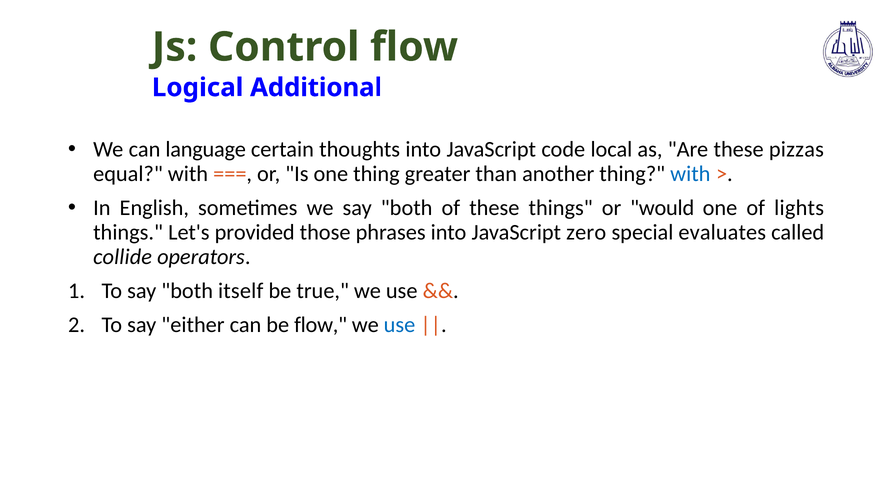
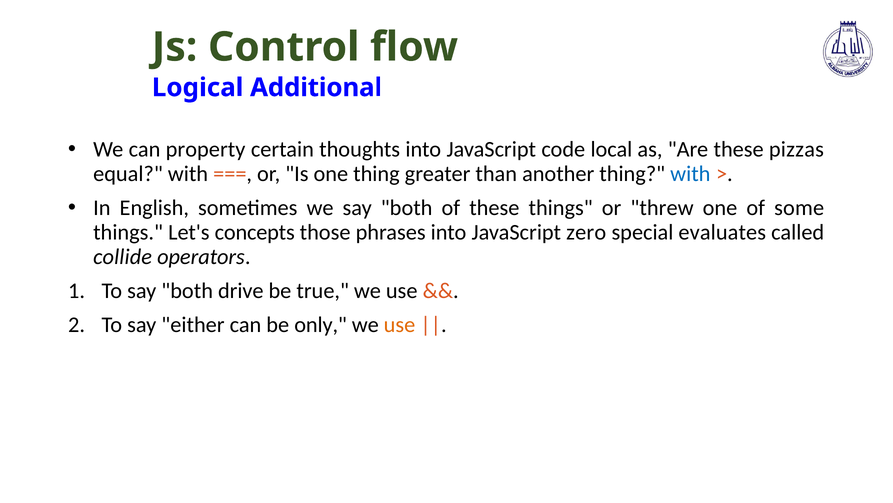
language: language -> property
would: would -> threw
lights: lights -> some
provided: provided -> concepts
itself: itself -> drive
be flow: flow -> only
use at (400, 324) colour: blue -> orange
